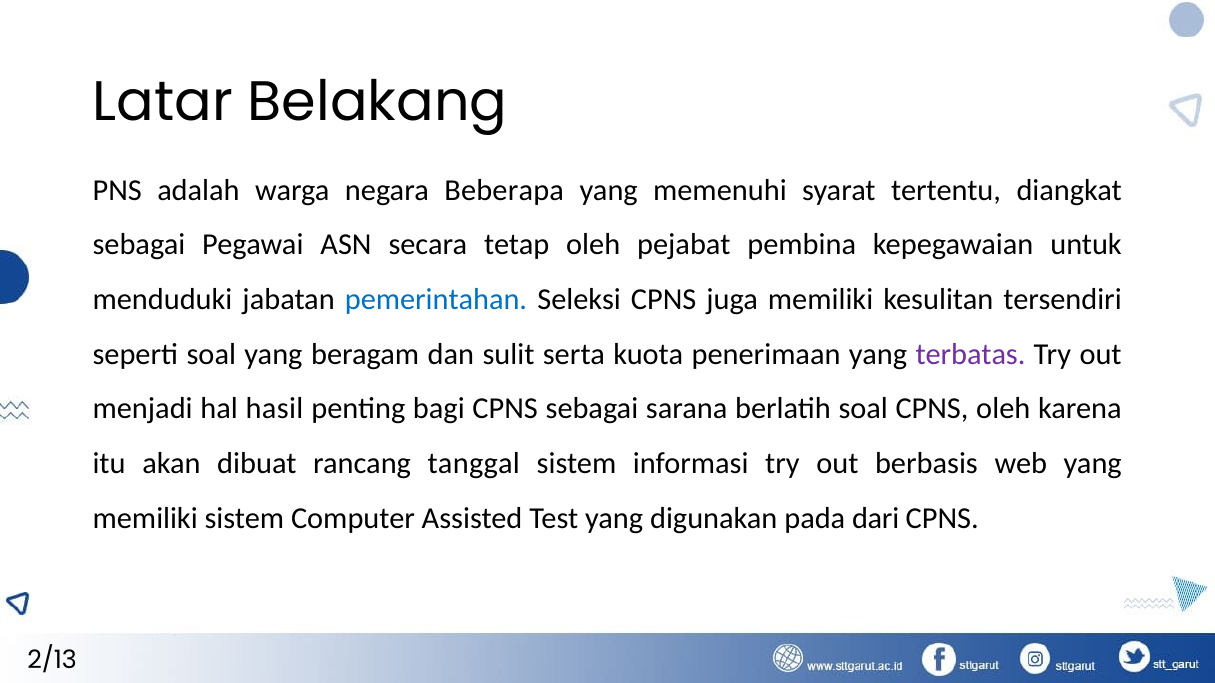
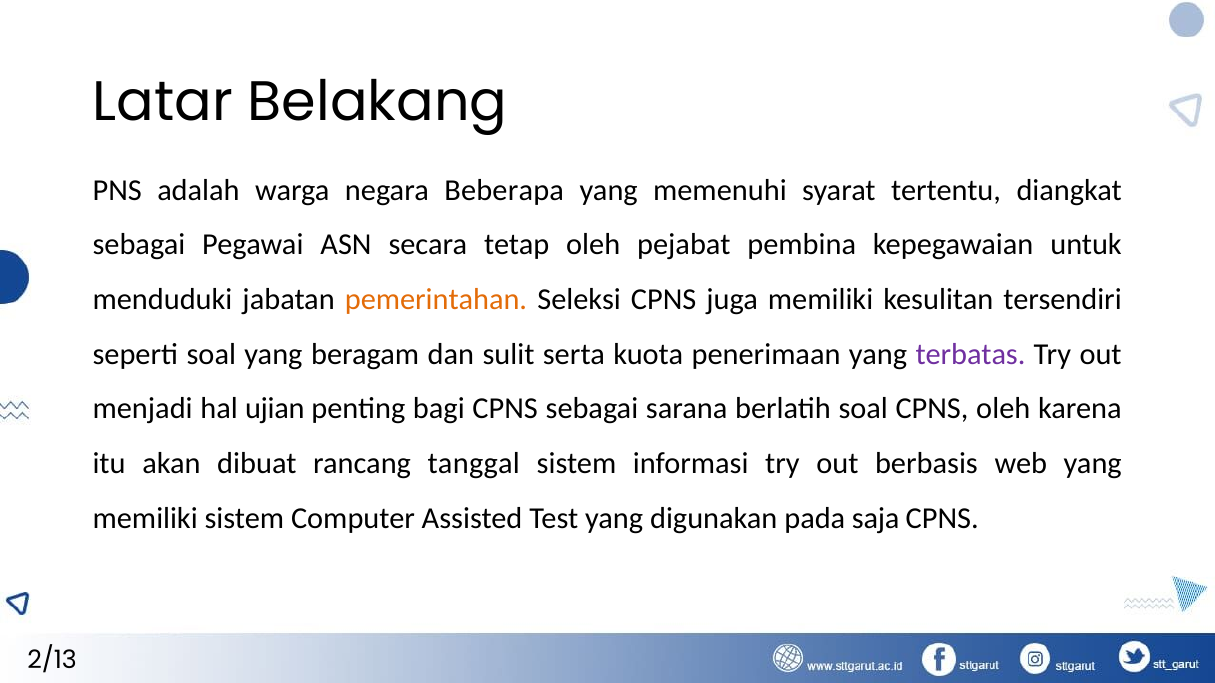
pemerintahan colour: blue -> orange
hasil: hasil -> ujian
dari: dari -> saja
